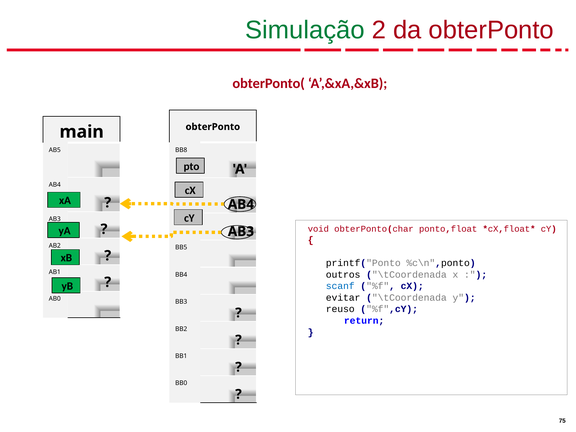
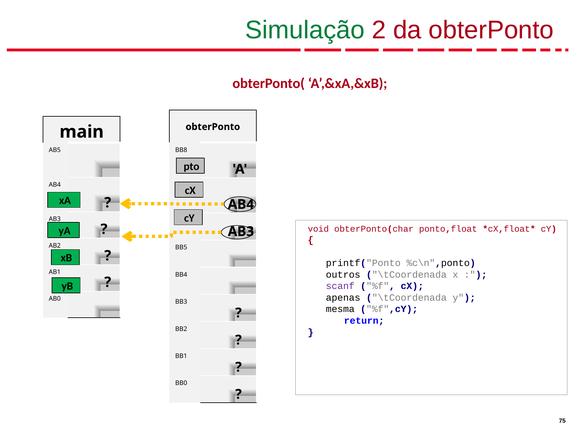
scanf colour: blue -> purple
evitar: evitar -> apenas
reuso: reuso -> mesma
